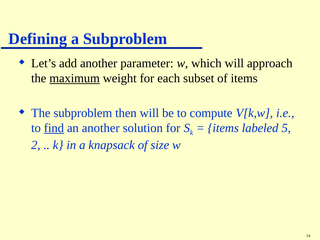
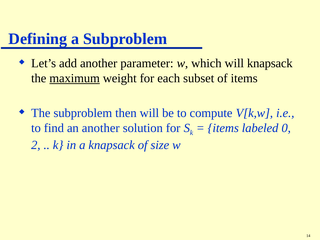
will approach: approach -> knapsack
find underline: present -> none
5: 5 -> 0
